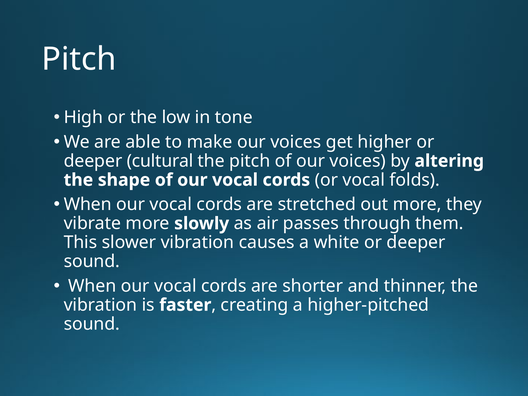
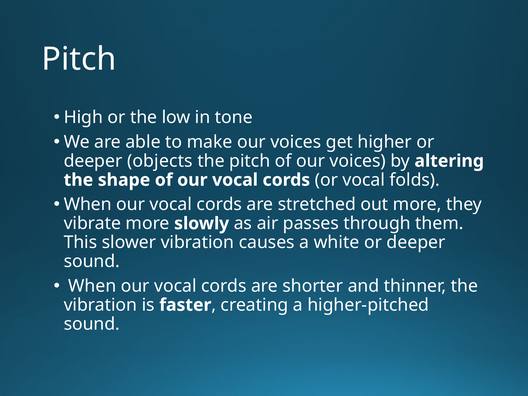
cultural: cultural -> objects
